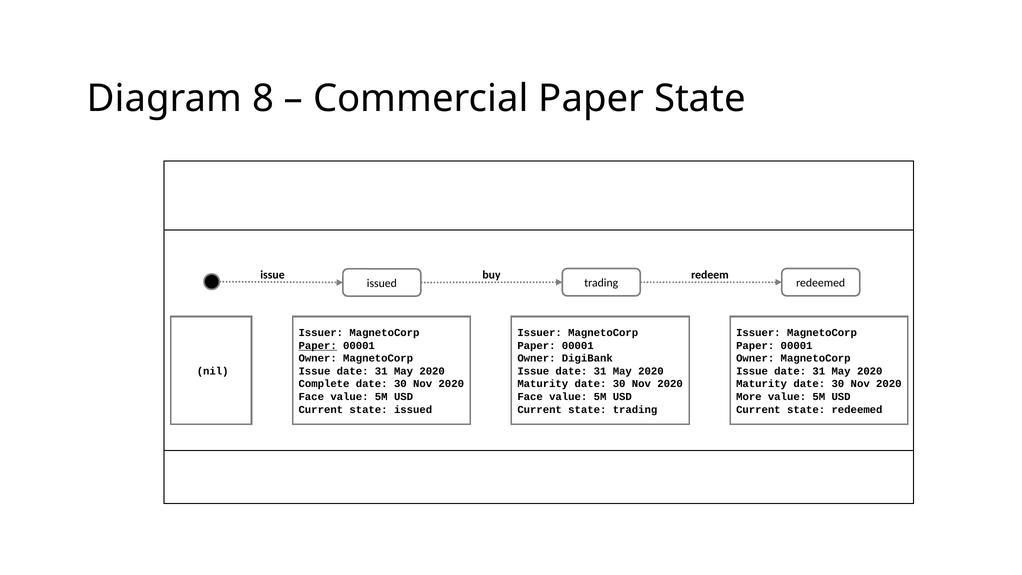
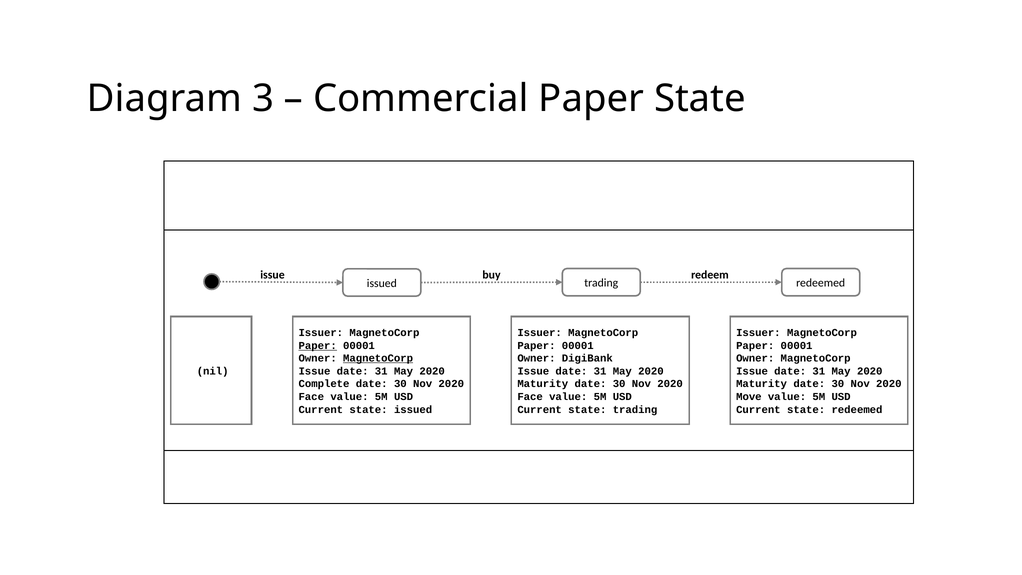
8: 8 -> 3
MagnetoCorp at (378, 358) underline: none -> present
More: More -> Move
